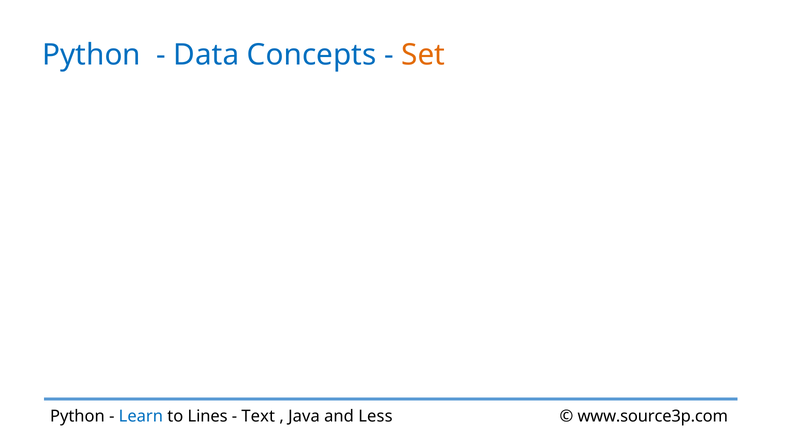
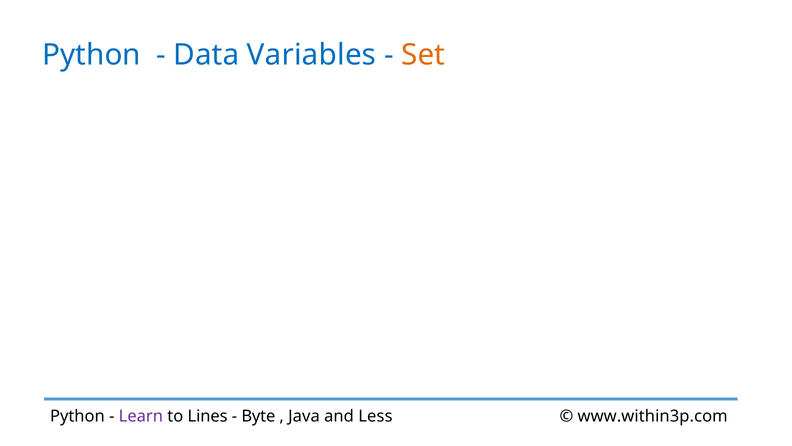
Concepts: Concepts -> Variables
Learn colour: blue -> purple
Text: Text -> Byte
www.source3p.com: www.source3p.com -> www.within3p.com
